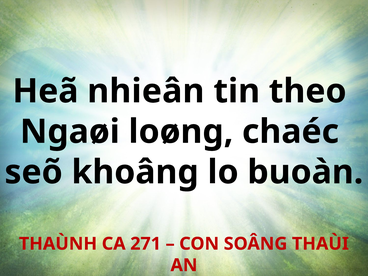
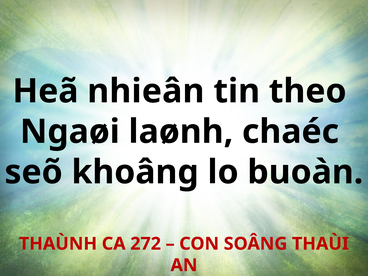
loøng: loøng -> laønh
271: 271 -> 272
